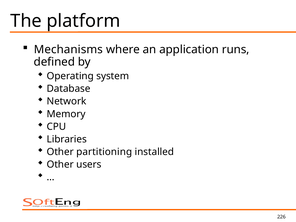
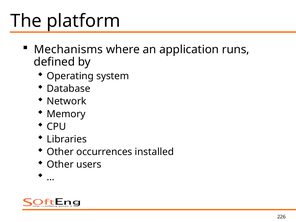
partitioning: partitioning -> occurrences
